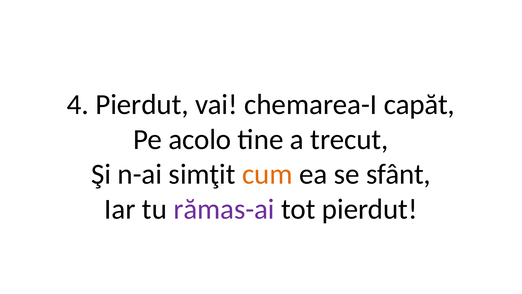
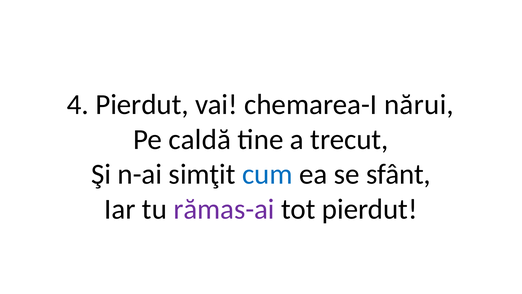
capăt: capăt -> nărui
acolo: acolo -> caldă
cum colour: orange -> blue
